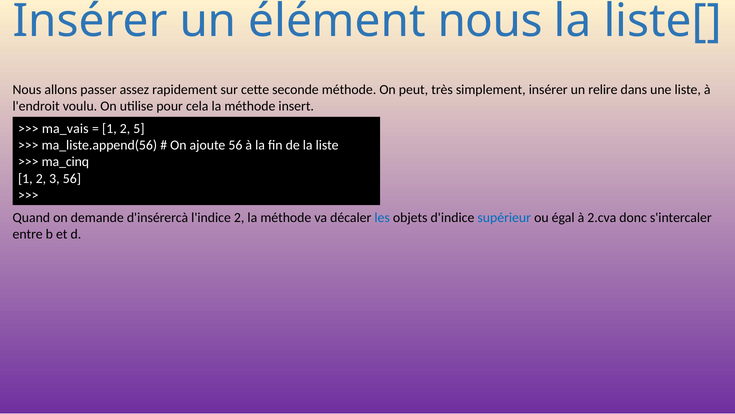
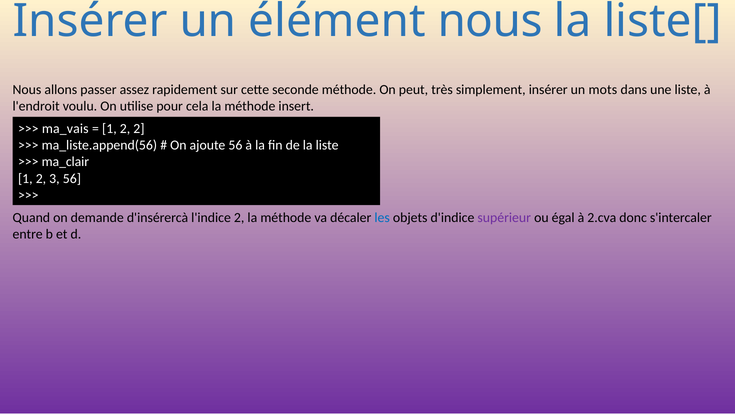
relire: relire -> mots
2 5: 5 -> 2
ma_cinq: ma_cinq -> ma_clair
supérieur colour: blue -> purple
